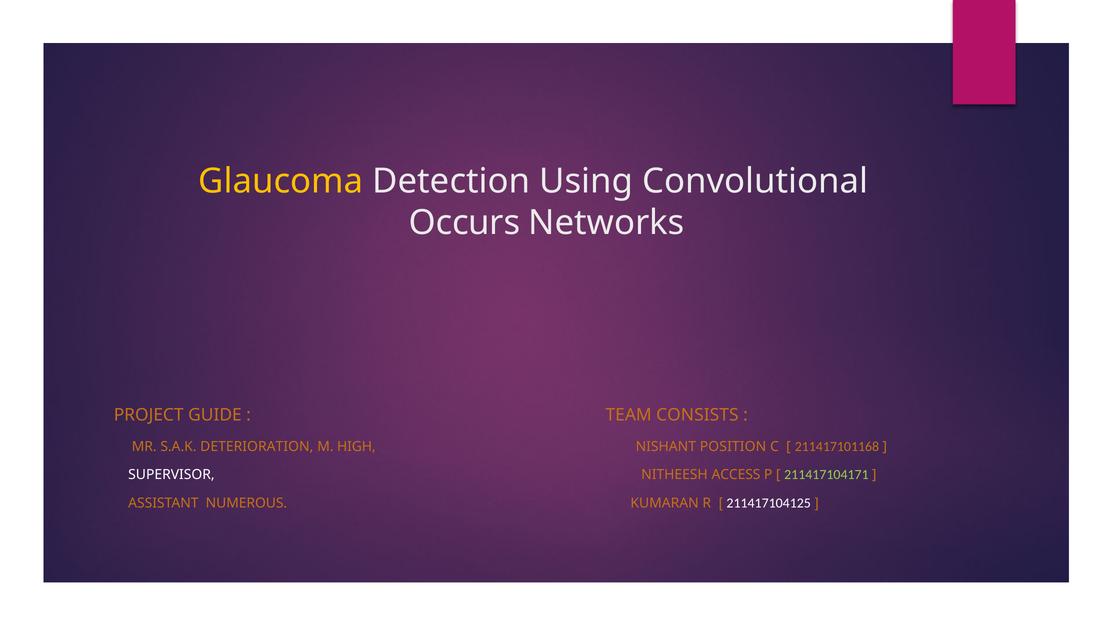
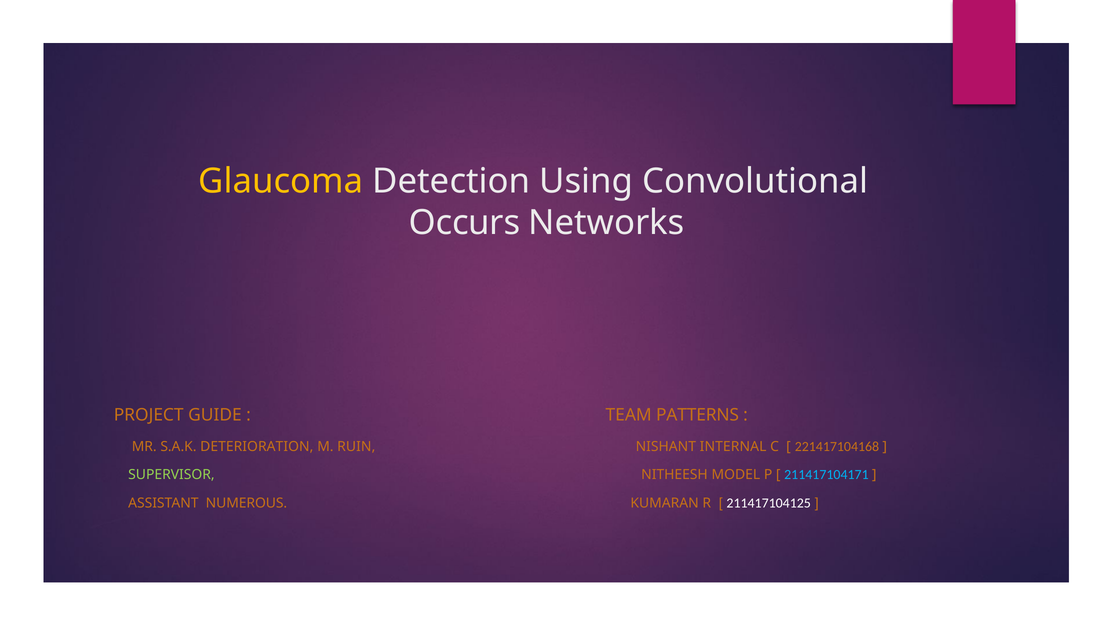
CONSISTS: CONSISTS -> PATTERNS
HIGH: HIGH -> RUIN
POSITION: POSITION -> INTERNAL
211417101168: 211417101168 -> 221417104168
SUPERVISOR colour: white -> light green
ACCESS: ACCESS -> MODEL
211417104171 colour: light green -> light blue
